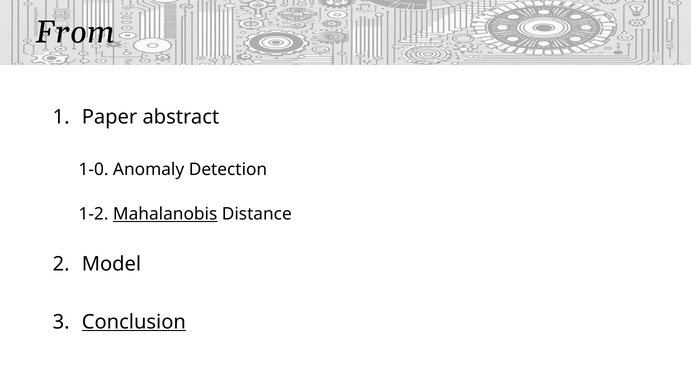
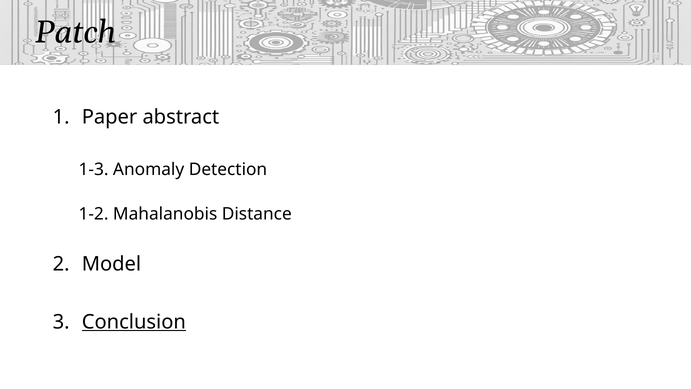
From: From -> Patch
1-0: 1-0 -> 1-3
Mahalanobis underline: present -> none
